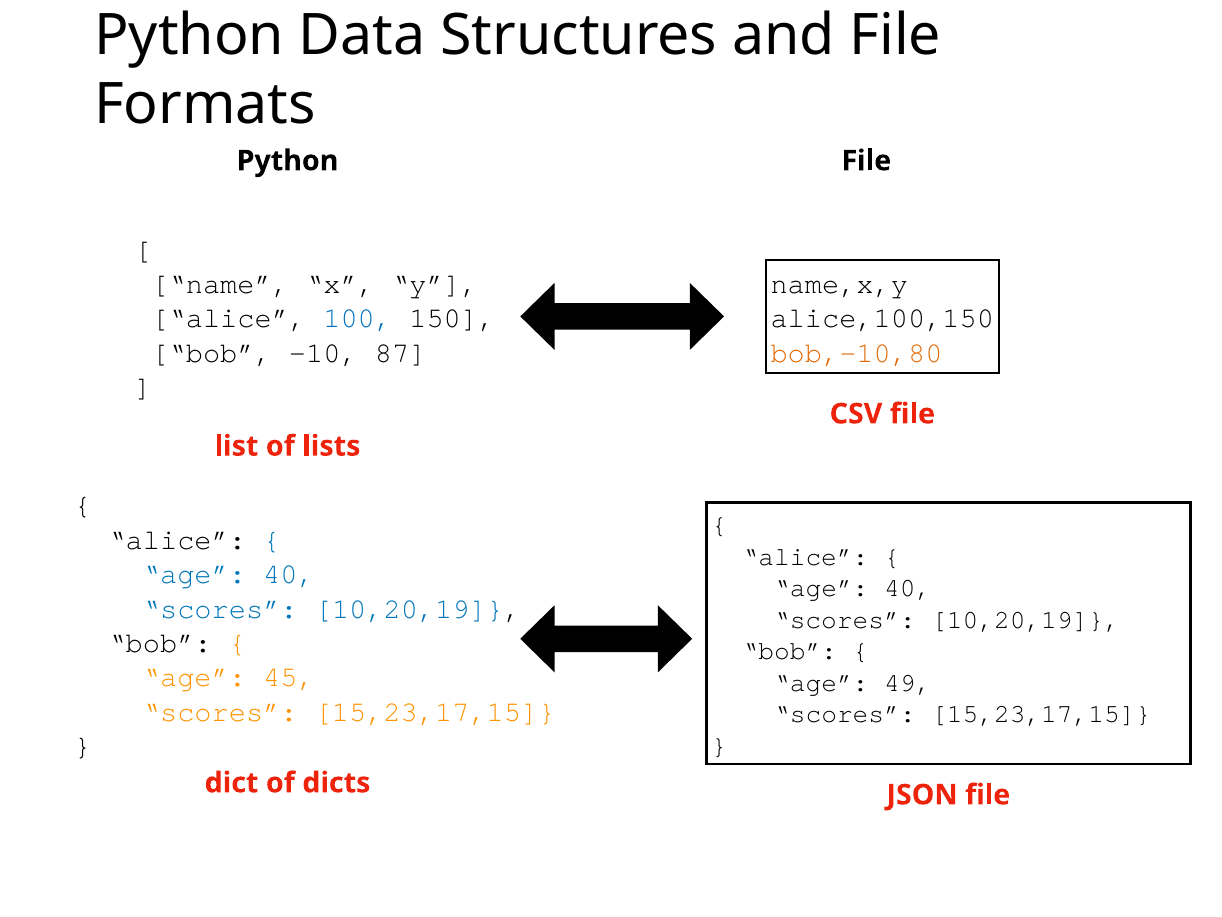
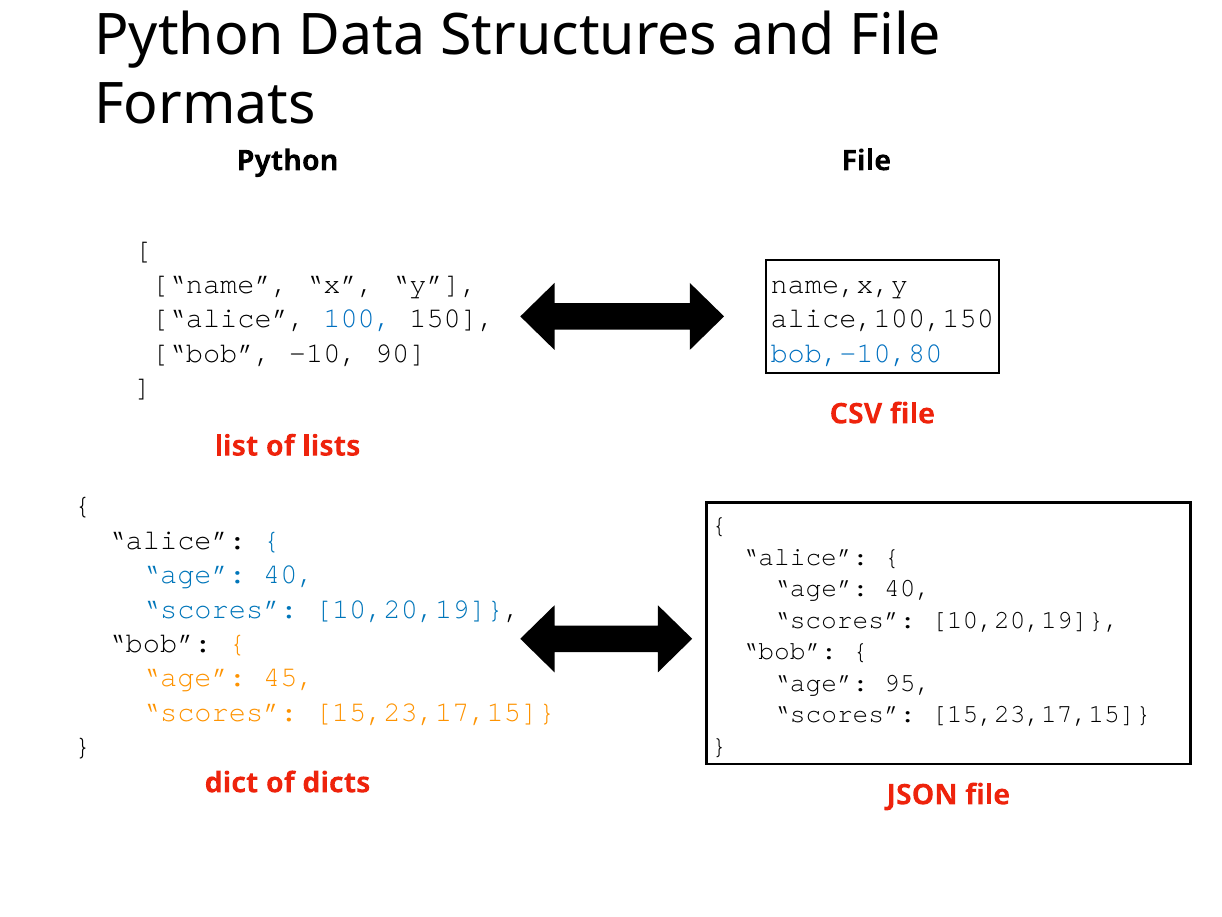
87: 87 -> 90
bob,-10,80 colour: orange -> blue
49: 49 -> 95
